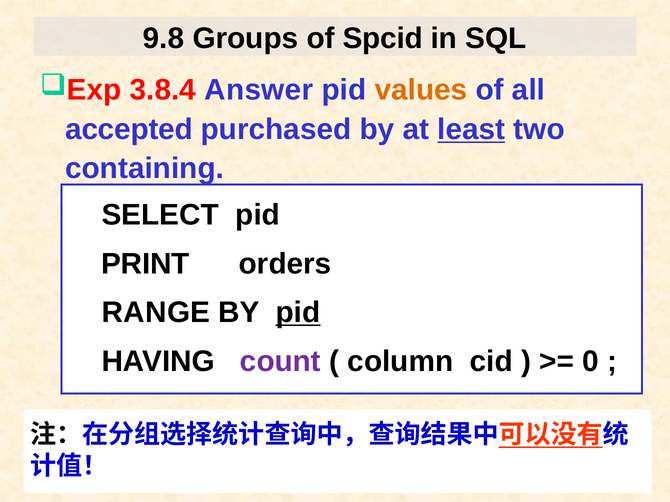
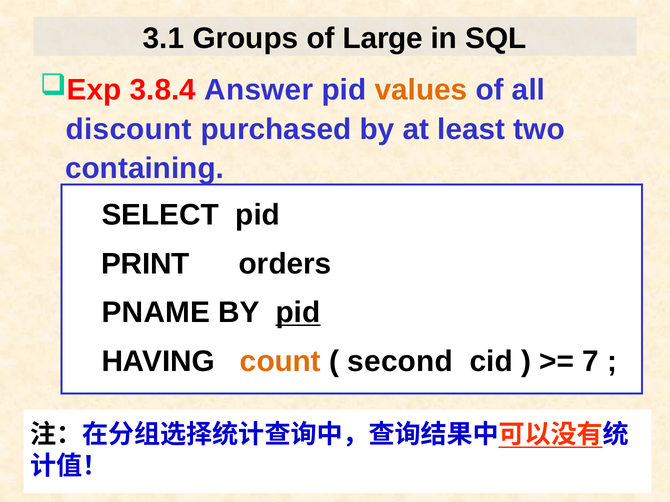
9.8: 9.8 -> 3.1
Spcid: Spcid -> Large
accepted: accepted -> discount
least underline: present -> none
RANGE: RANGE -> PNAME
count colour: purple -> orange
column: column -> second
0: 0 -> 7
